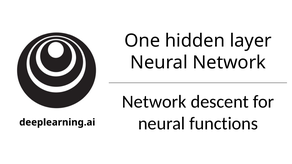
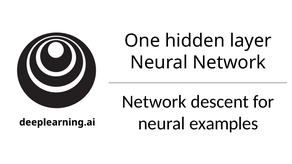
functions: functions -> examples
